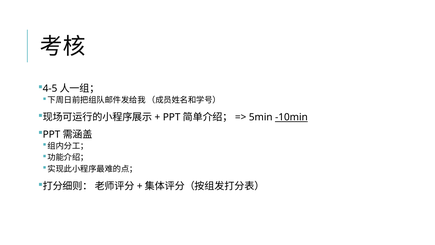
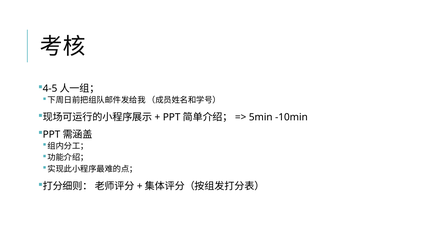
-10min underline: present -> none
